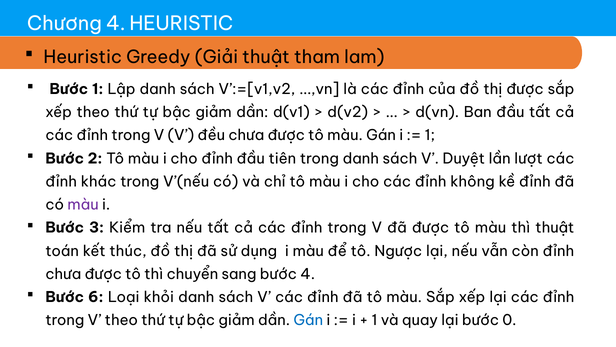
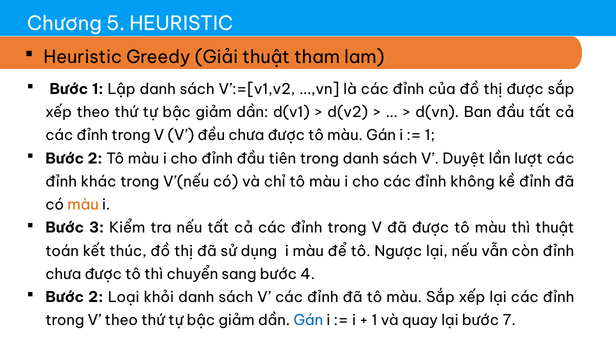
Chương 4: 4 -> 5
màu at (83, 205) colour: purple -> orange
6 at (96, 297): 6 -> 2
0: 0 -> 7
